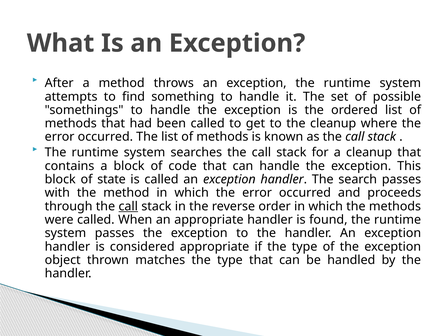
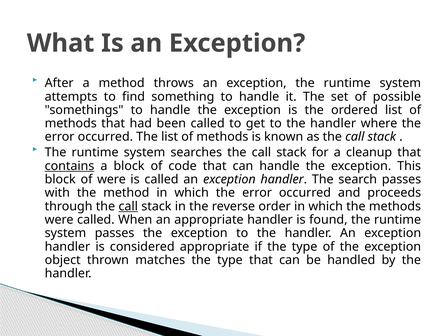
get to the cleanup: cleanup -> handler
contains underline: none -> present
of state: state -> were
